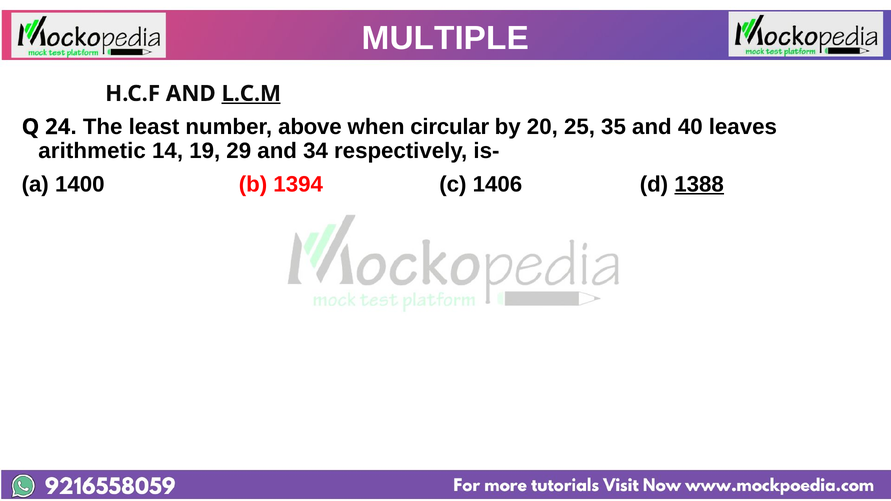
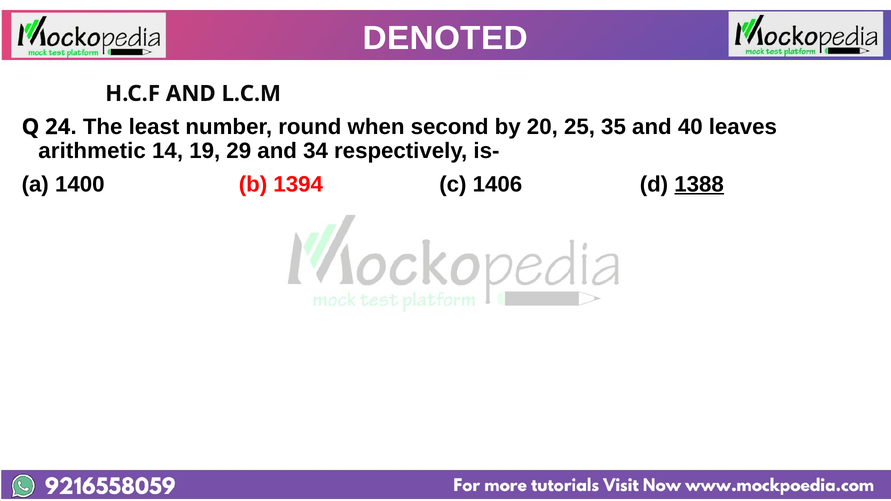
MULTIPLE: MULTIPLE -> DENOTED
L.C.M underline: present -> none
above: above -> round
circular: circular -> second
